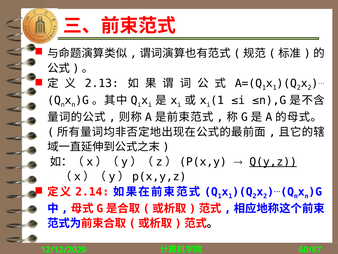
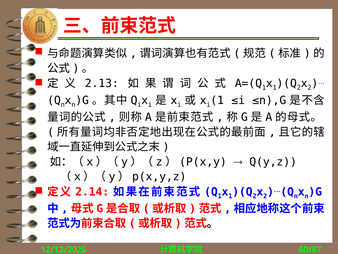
Q(y,z underline: present -> none
